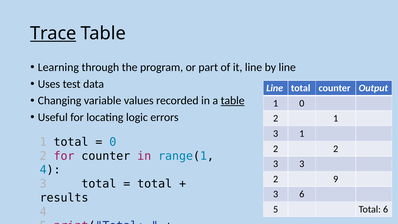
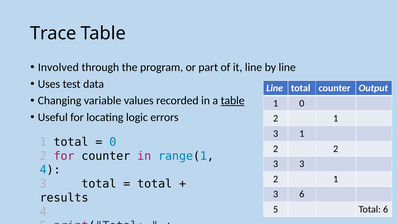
Trace underline: present -> none
Learning: Learning -> Involved
9 at (336, 179): 9 -> 1
